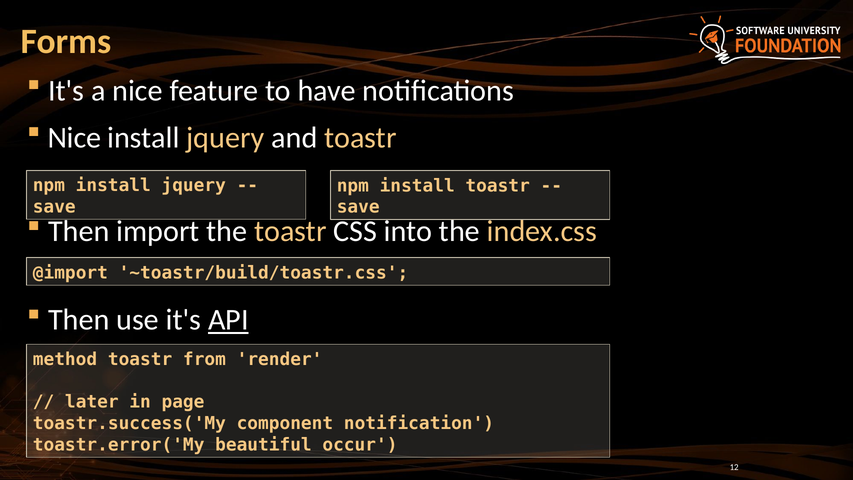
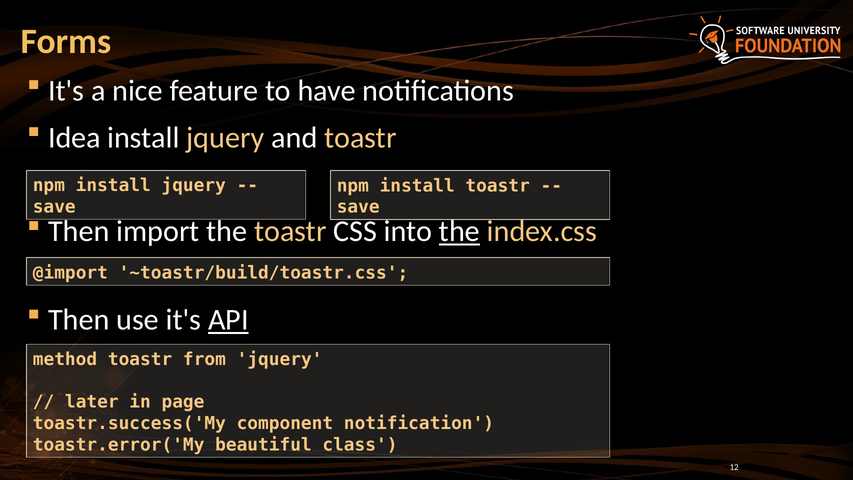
Nice at (74, 138): Nice -> Idea
the at (459, 231) underline: none -> present
from render: render -> jquery
occur: occur -> class
